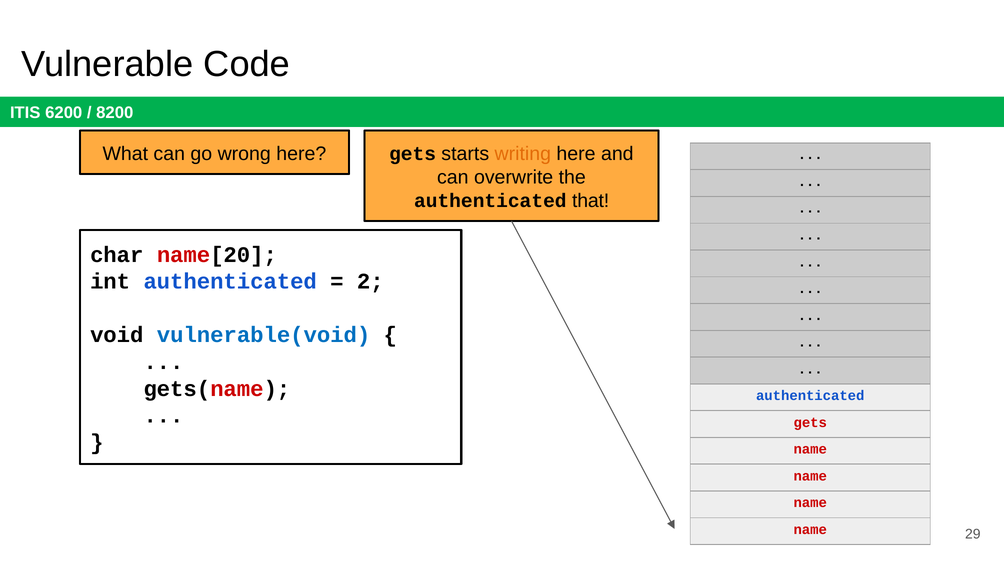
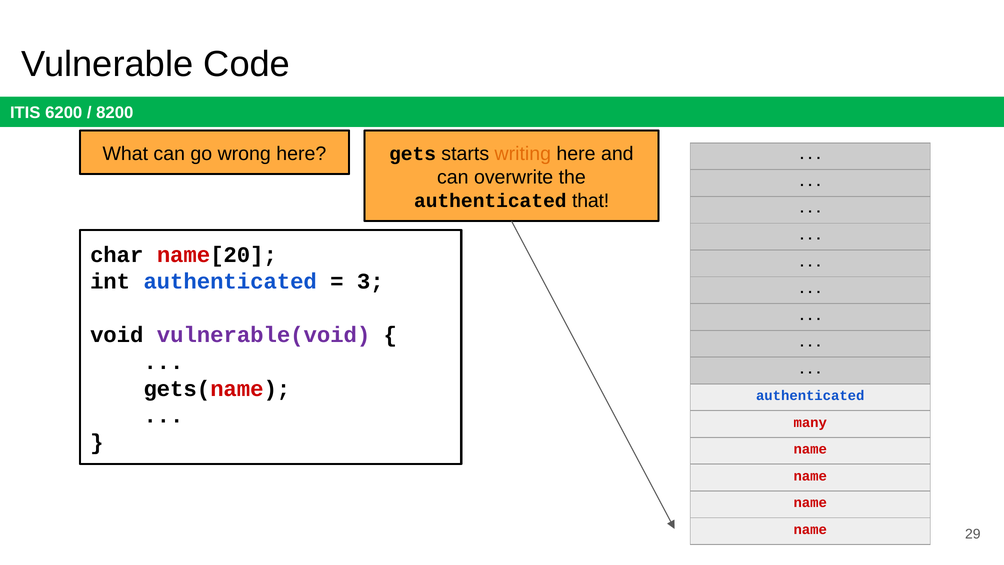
2: 2 -> 3
vulnerable(void colour: blue -> purple
gets at (810, 422): gets -> many
